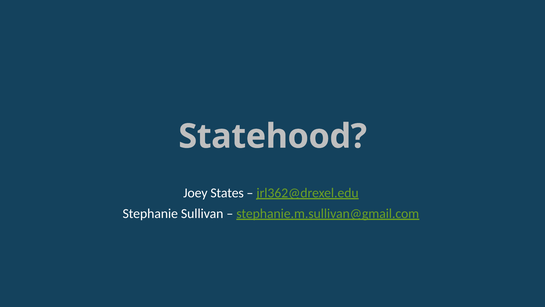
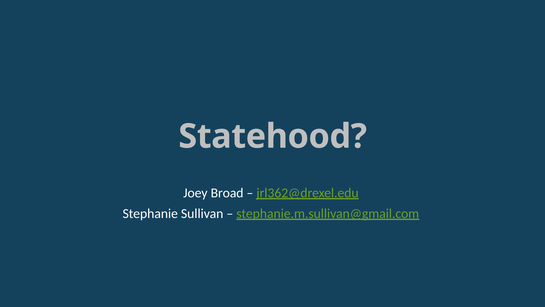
States: States -> Broad
